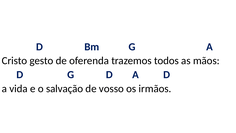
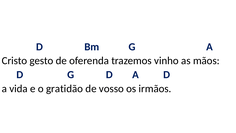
todos: todos -> vinho
salvação: salvação -> gratidão
